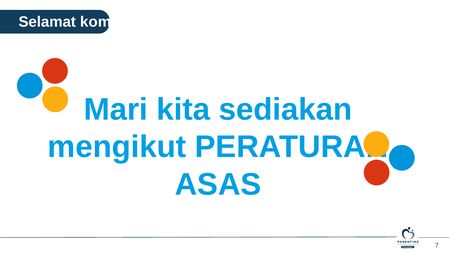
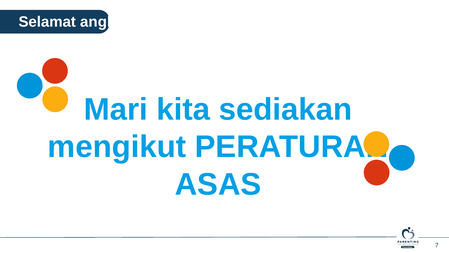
komen: komen -> angkat
